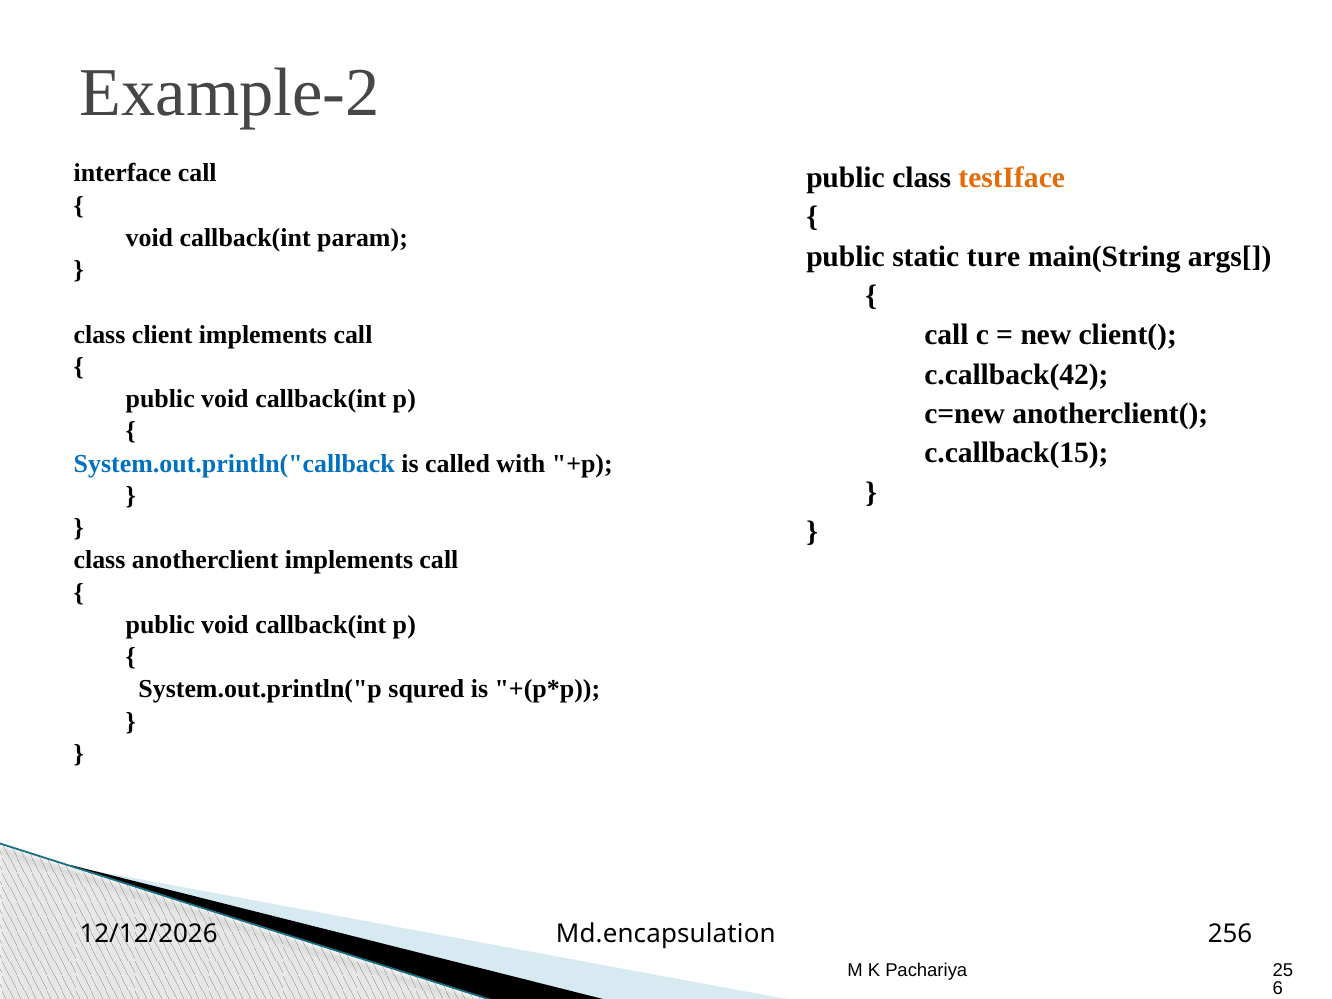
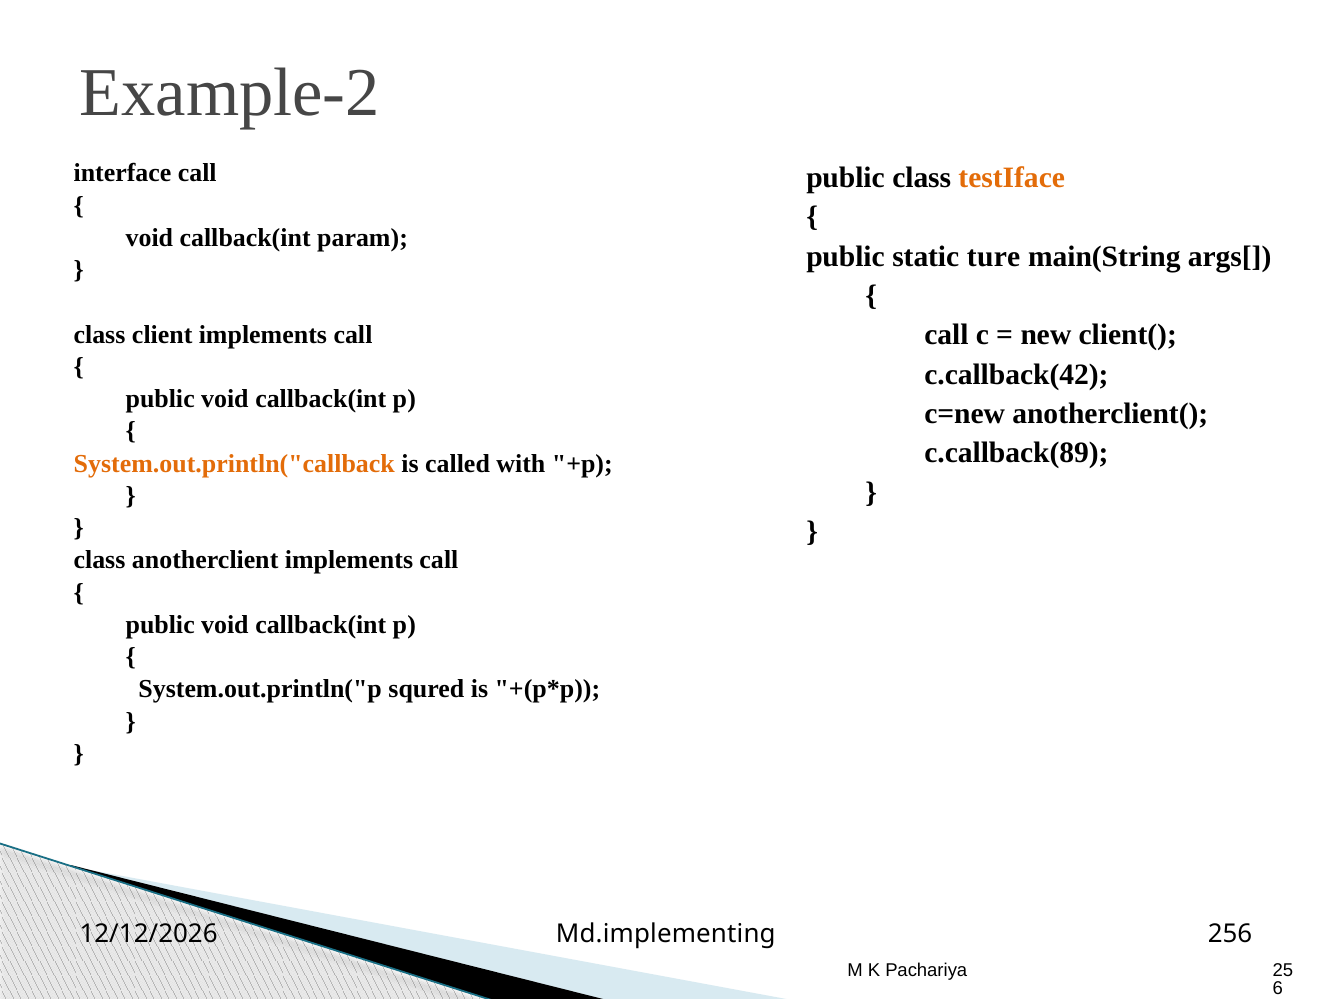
c.callback(15: c.callback(15 -> c.callback(89
System.out.println("callback colour: blue -> orange
Md.encapsulation: Md.encapsulation -> Md.implementing
